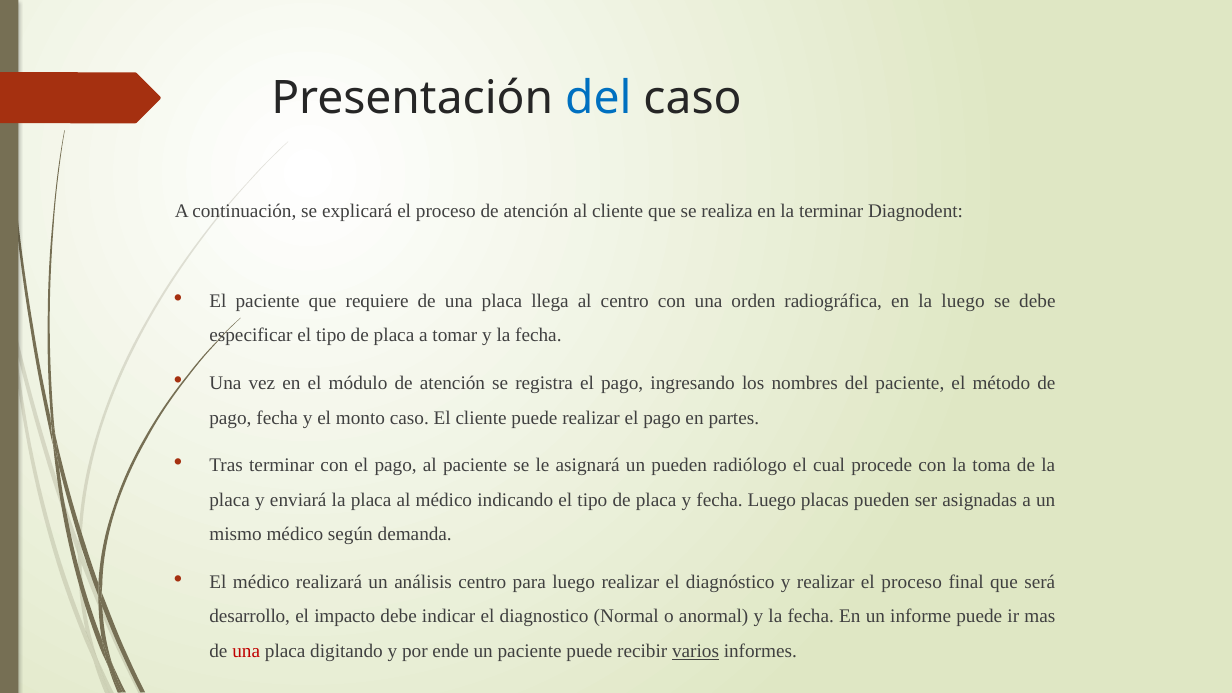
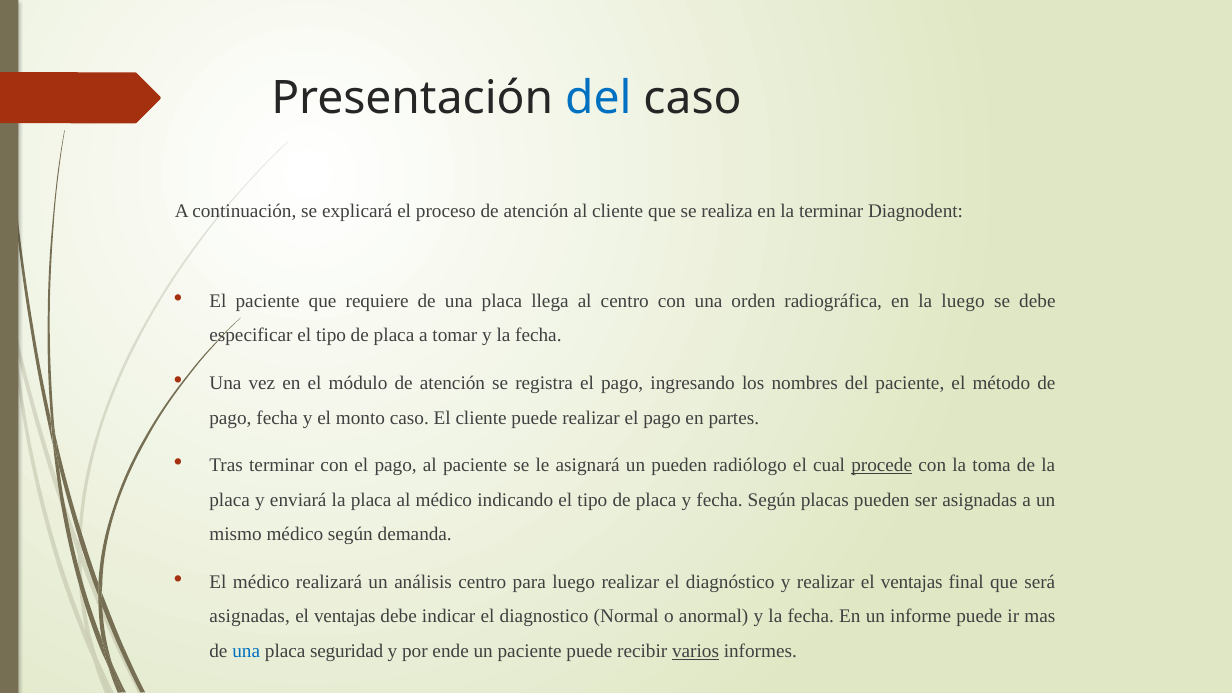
procede underline: none -> present
fecha Luego: Luego -> Según
realizar el proceso: proceso -> ventajas
desarrollo at (250, 617): desarrollo -> asignadas
impacto at (345, 617): impacto -> ventajas
una at (246, 651) colour: red -> blue
digitando: digitando -> seguridad
